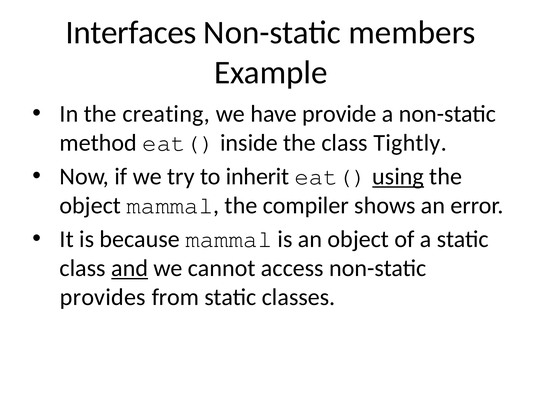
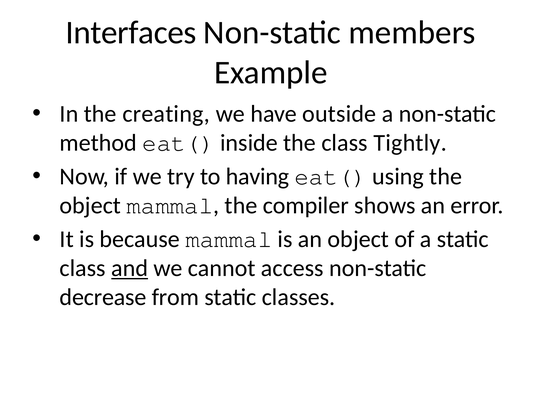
provide: provide -> outside
inherit: inherit -> having
using underline: present -> none
provides: provides -> decrease
